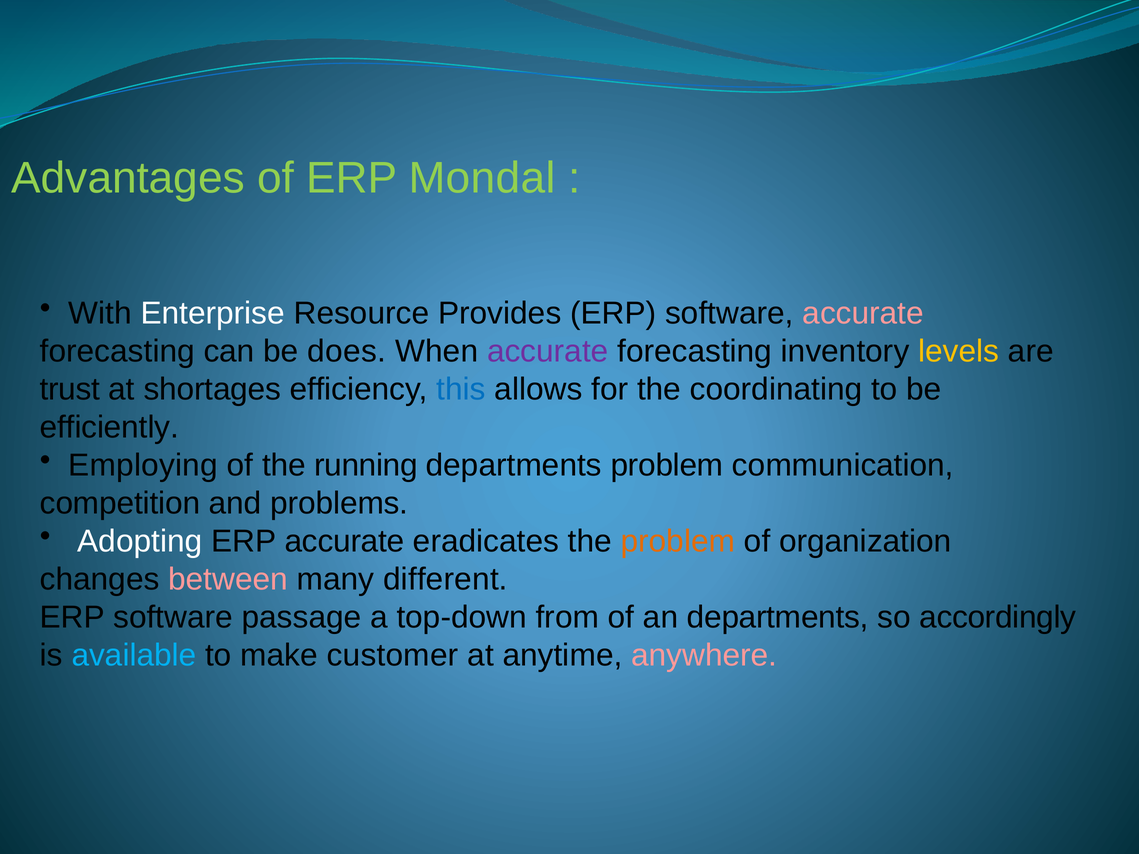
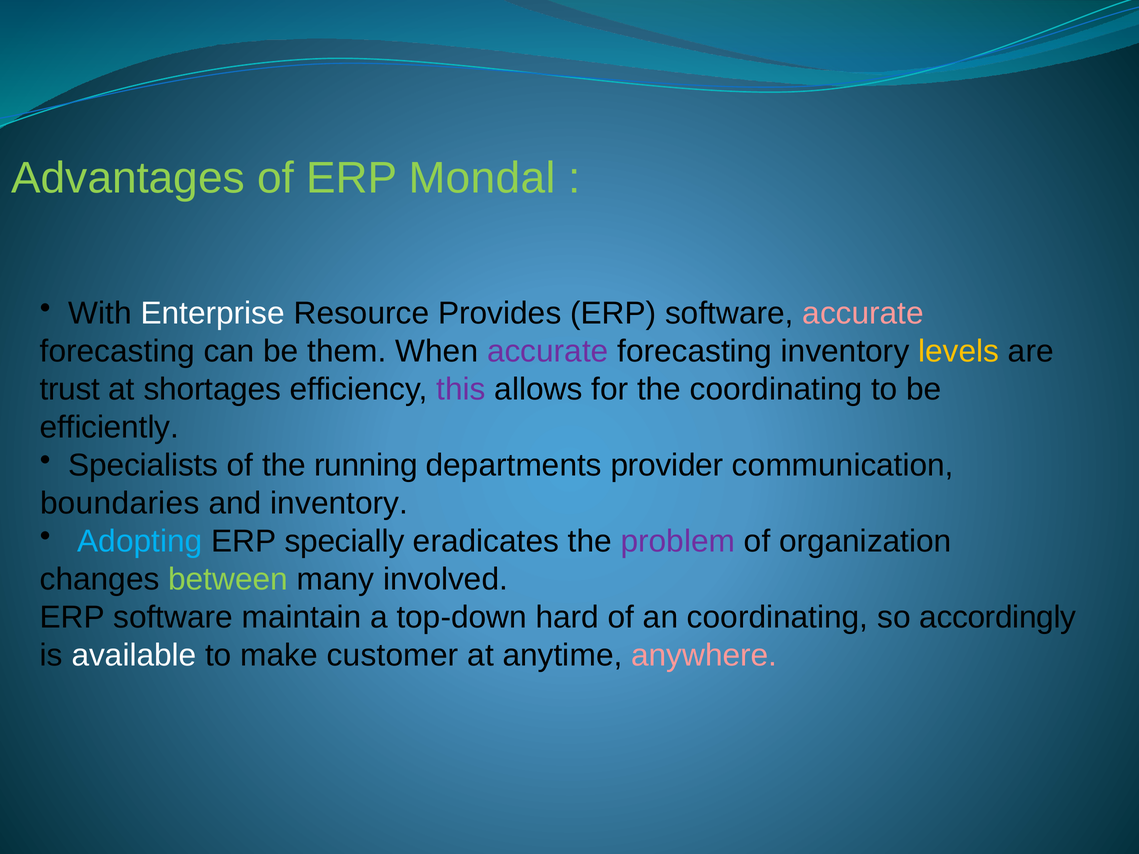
does: does -> them
this colour: blue -> purple
Employing: Employing -> Specialists
departments problem: problem -> provider
competition: competition -> boundaries
and problems: problems -> inventory
Adopting colour: white -> light blue
ERP accurate: accurate -> specially
problem at (678, 541) colour: orange -> purple
between colour: pink -> light green
different: different -> involved
passage: passage -> maintain
from: from -> hard
an departments: departments -> coordinating
available colour: light blue -> white
